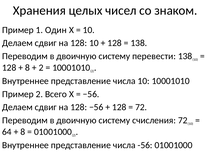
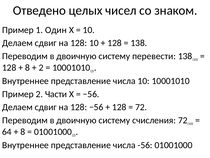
Хранения: Хранения -> Отведено
Всего: Всего -> Части
